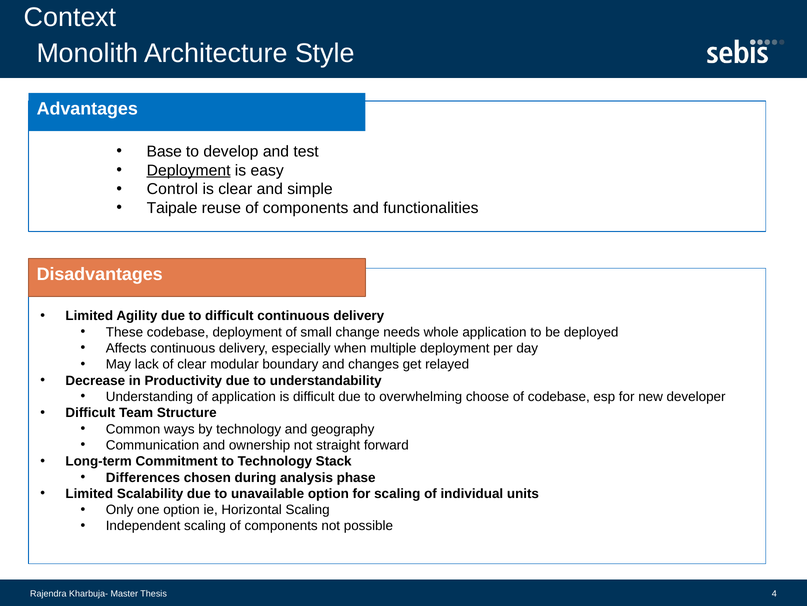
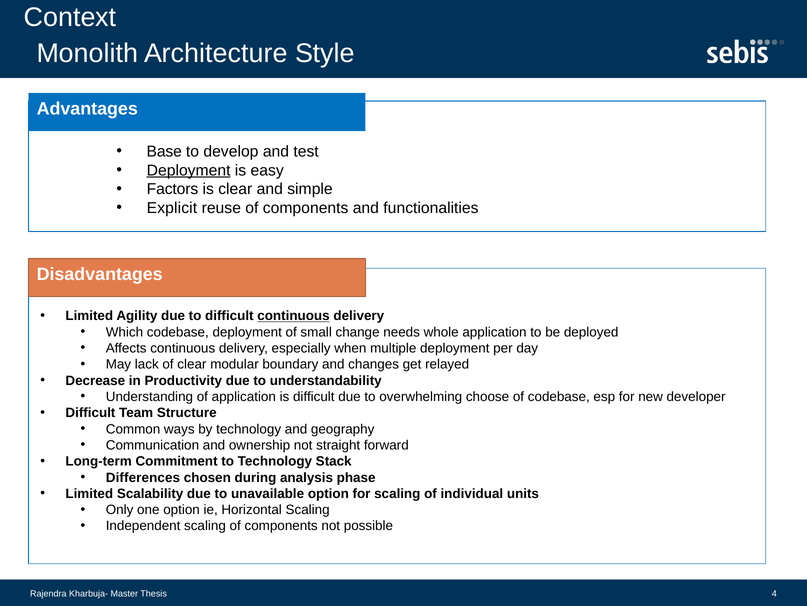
Control: Control -> Factors
Taipale: Taipale -> Explicit
continuous at (293, 316) underline: none -> present
These: These -> Which
